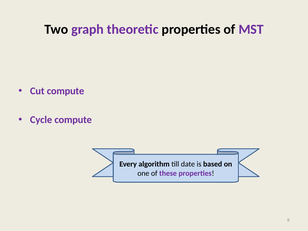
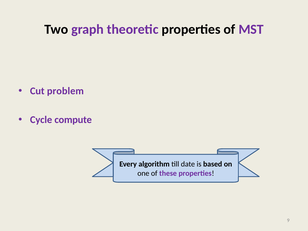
Cut compute: compute -> problem
